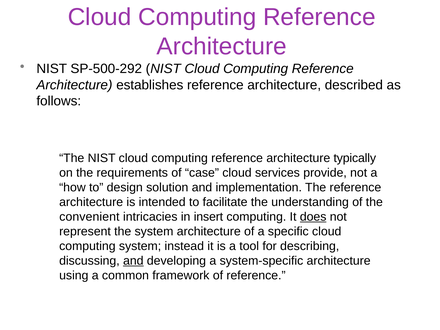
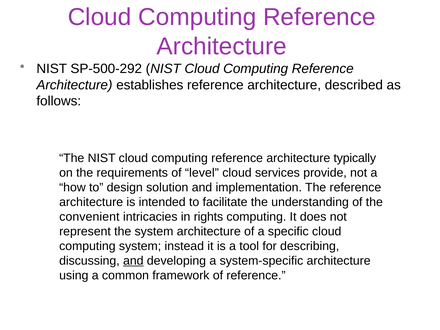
case: case -> level
insert: insert -> rights
does underline: present -> none
